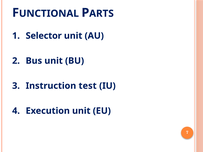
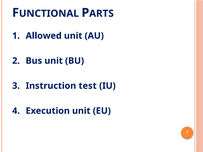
Selector: Selector -> Allowed
